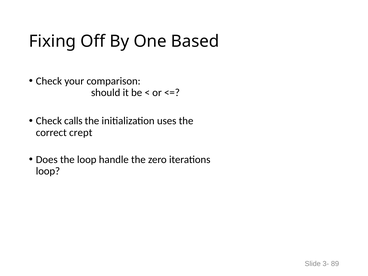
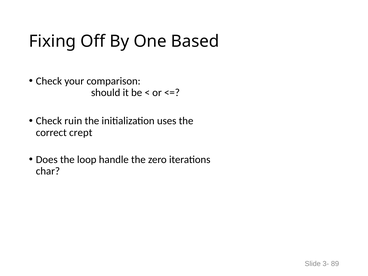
calls: calls -> ruin
loop at (48, 171): loop -> char
